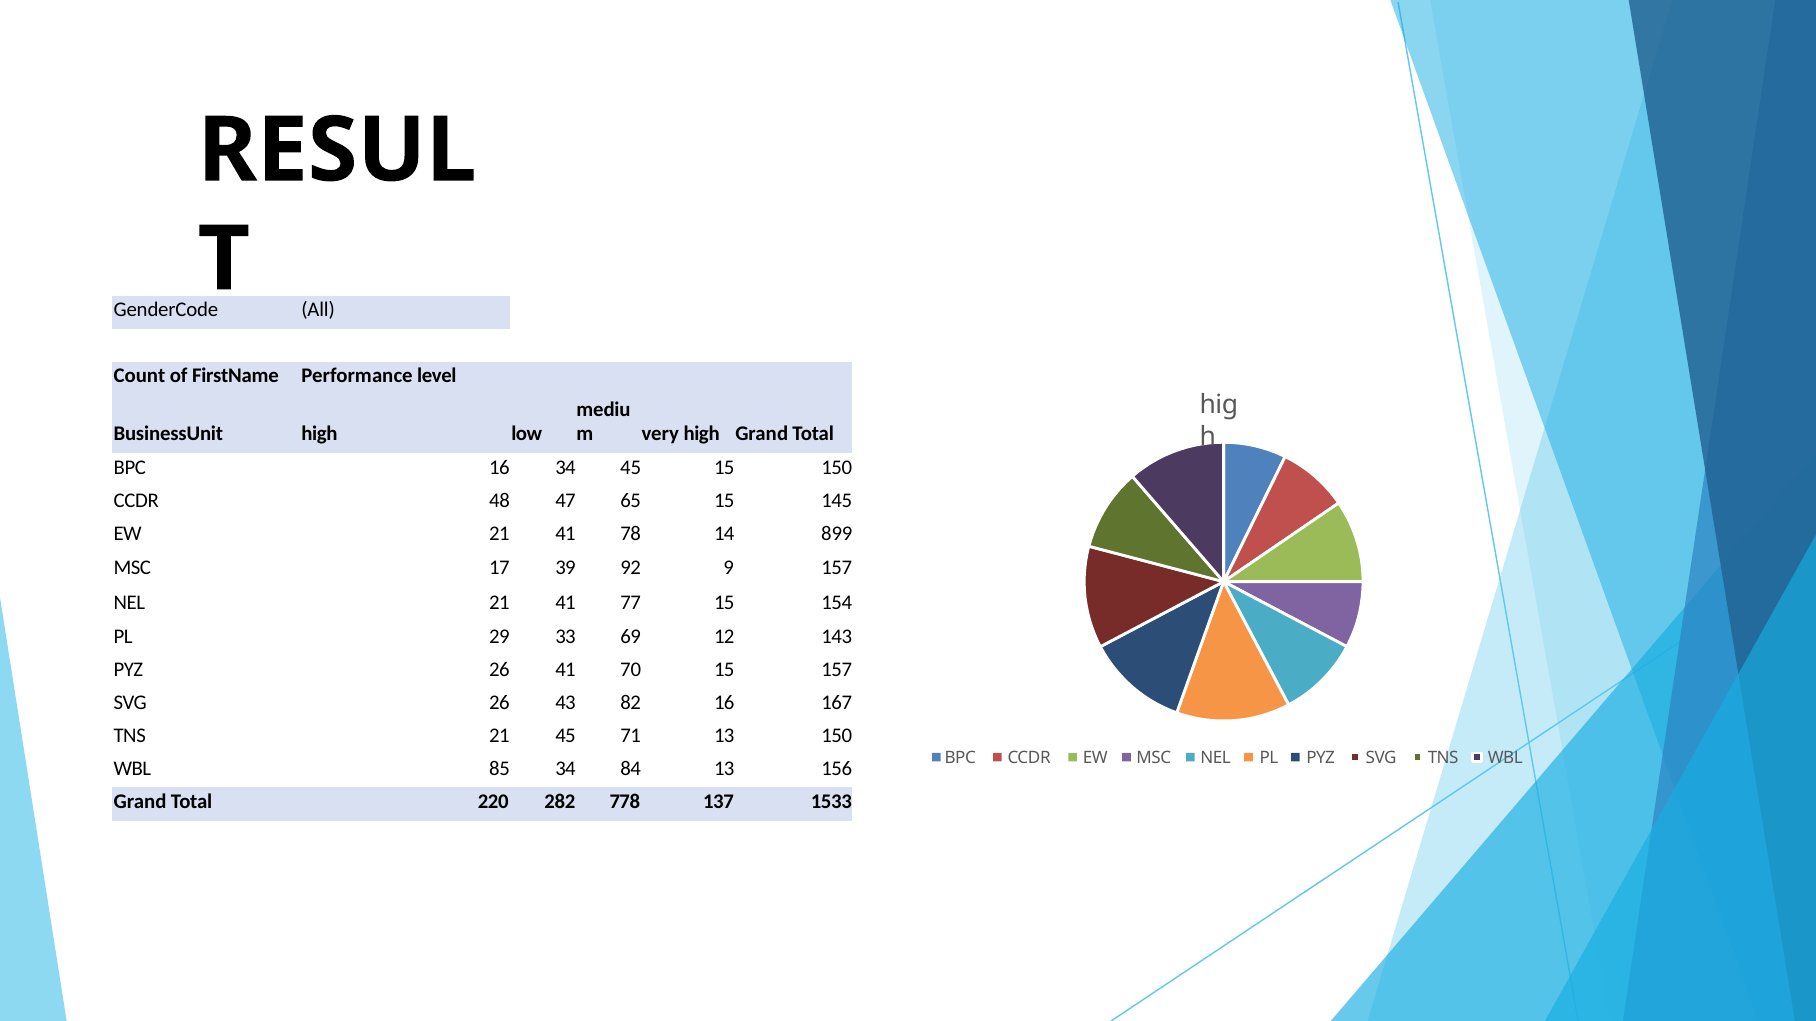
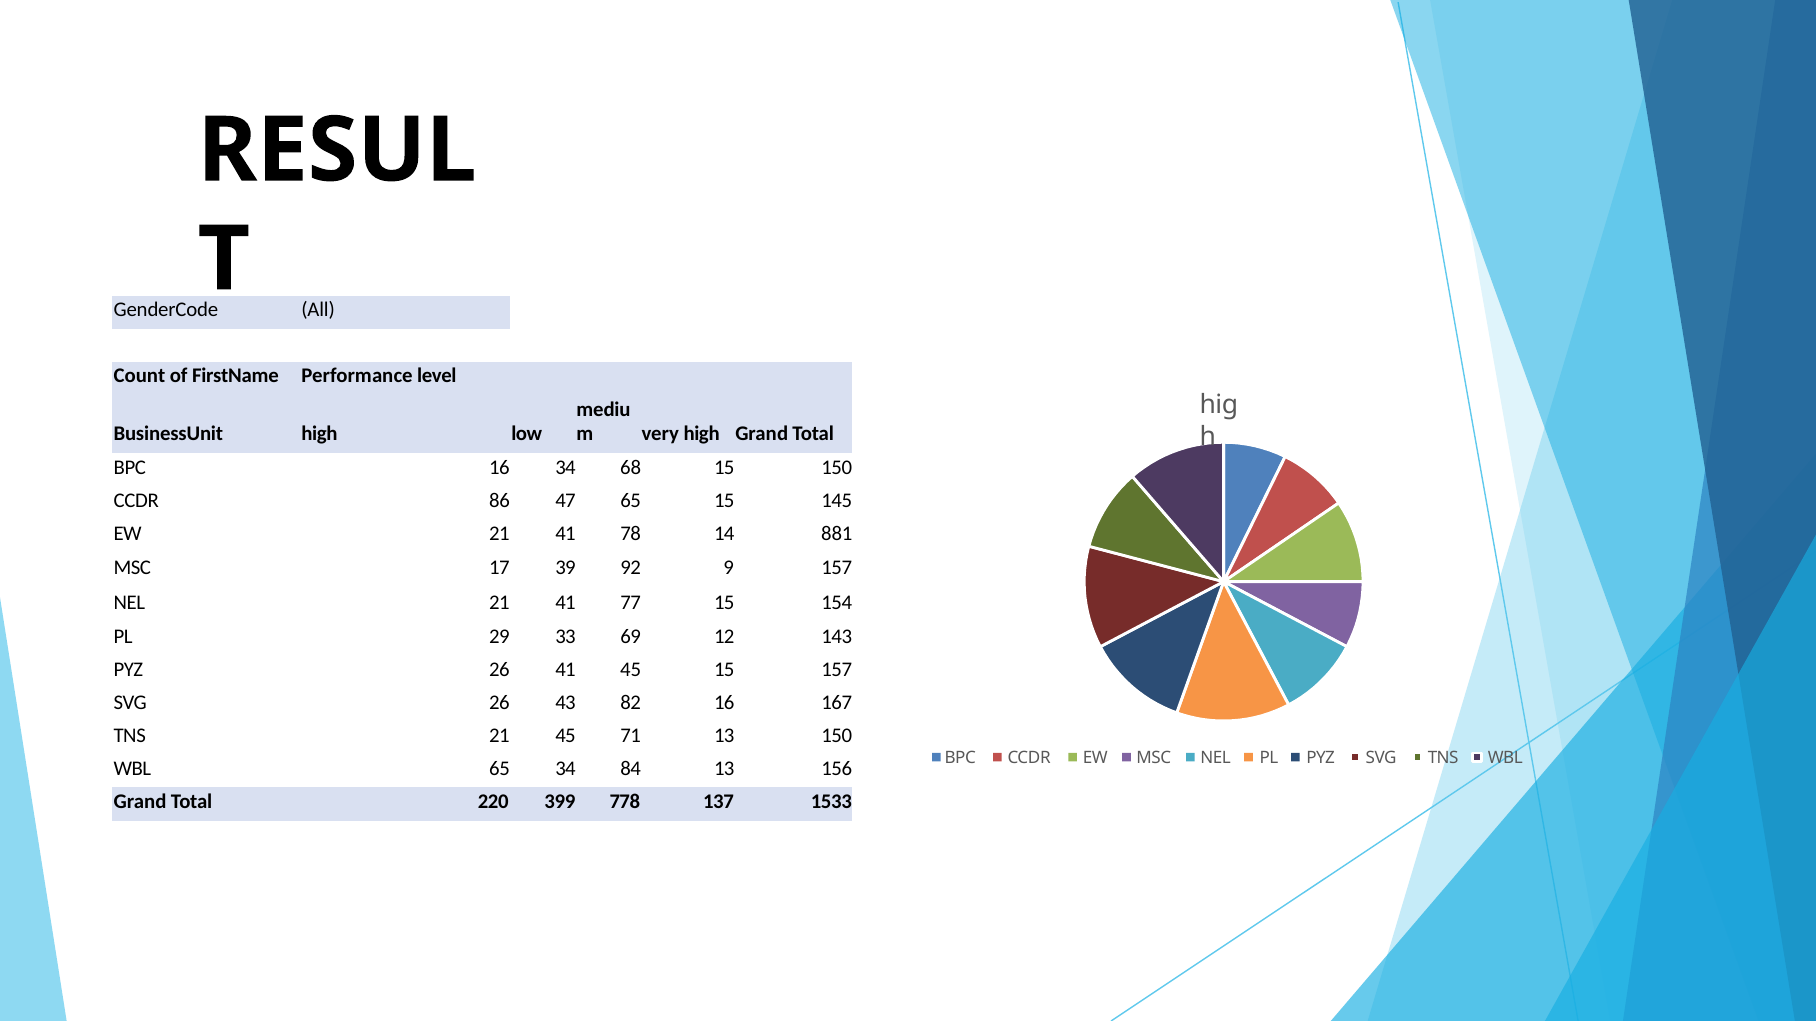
34 45: 45 -> 68
48: 48 -> 86
899: 899 -> 881
41 70: 70 -> 45
WBL 85: 85 -> 65
282: 282 -> 399
